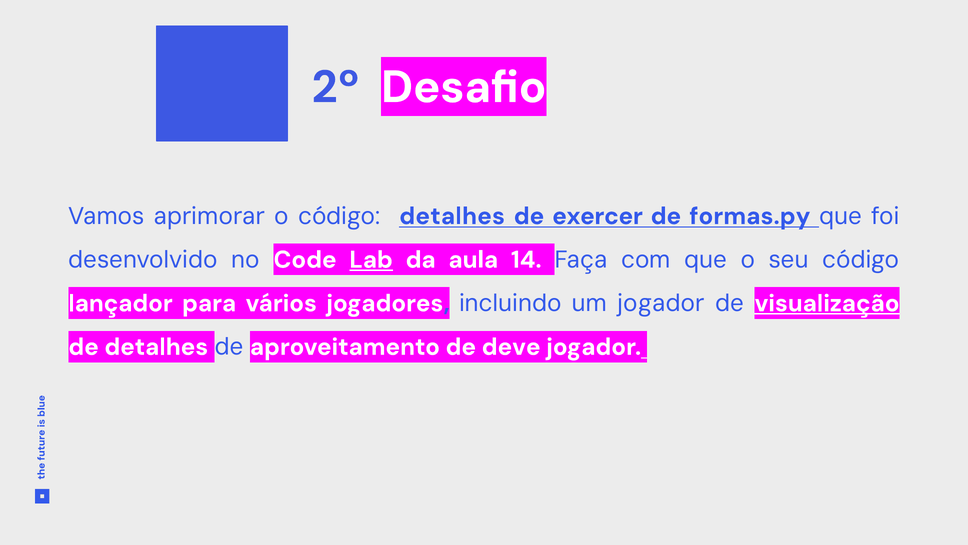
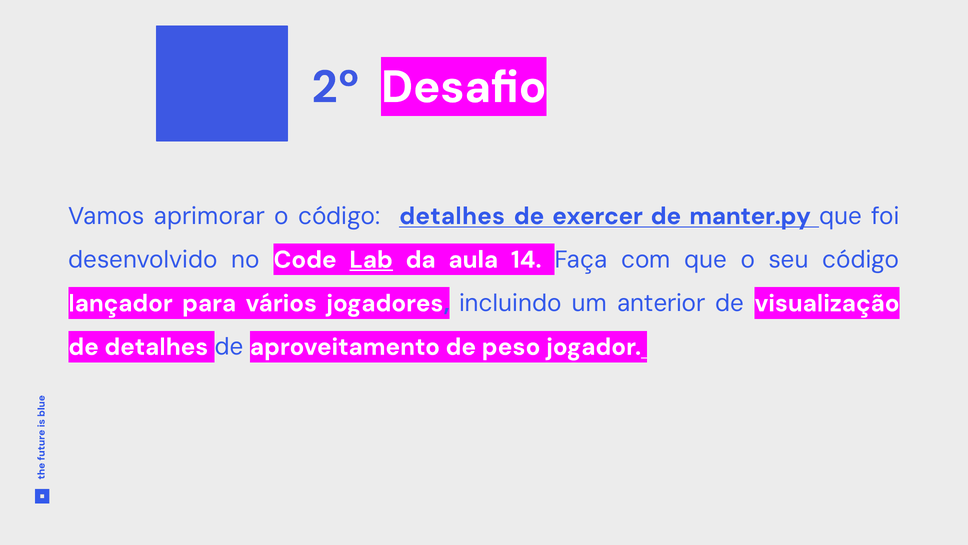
formas.py: formas.py -> manter.py
um jogador: jogador -> anterior
visualização underline: present -> none
deve: deve -> peso
